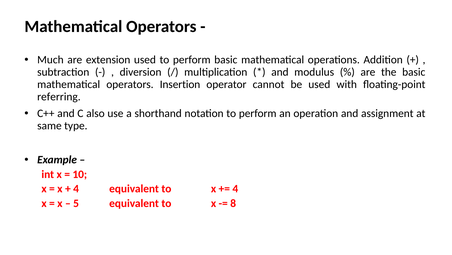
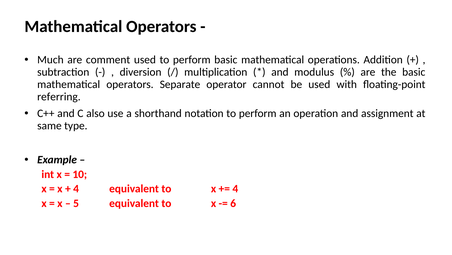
extension: extension -> comment
Insertion: Insertion -> Separate
8: 8 -> 6
